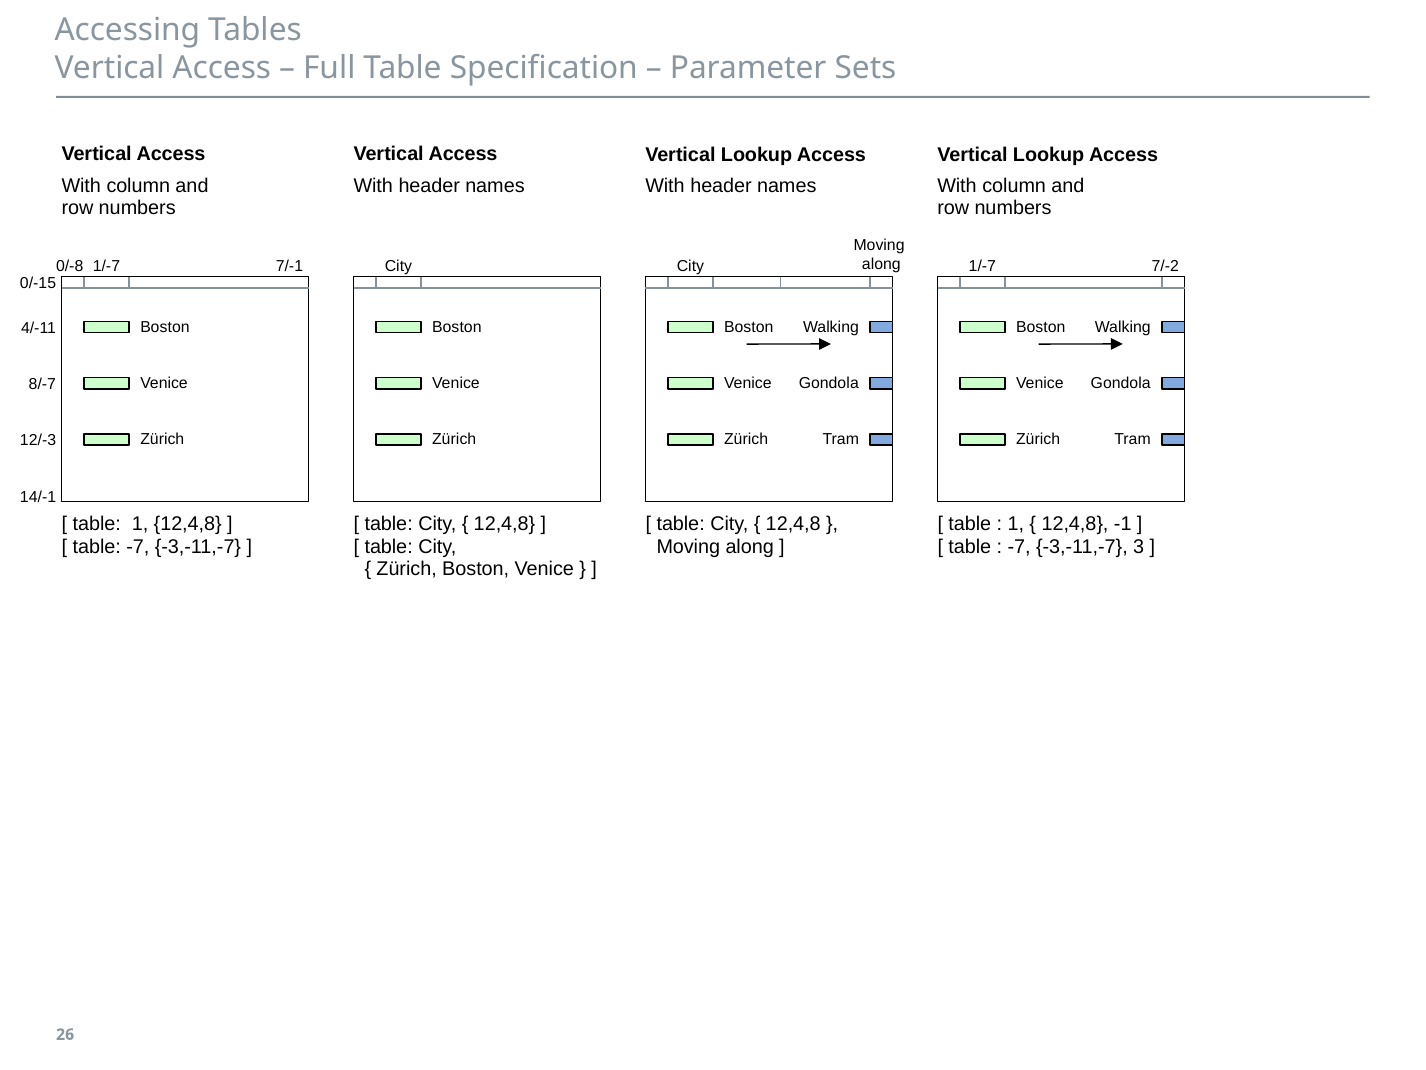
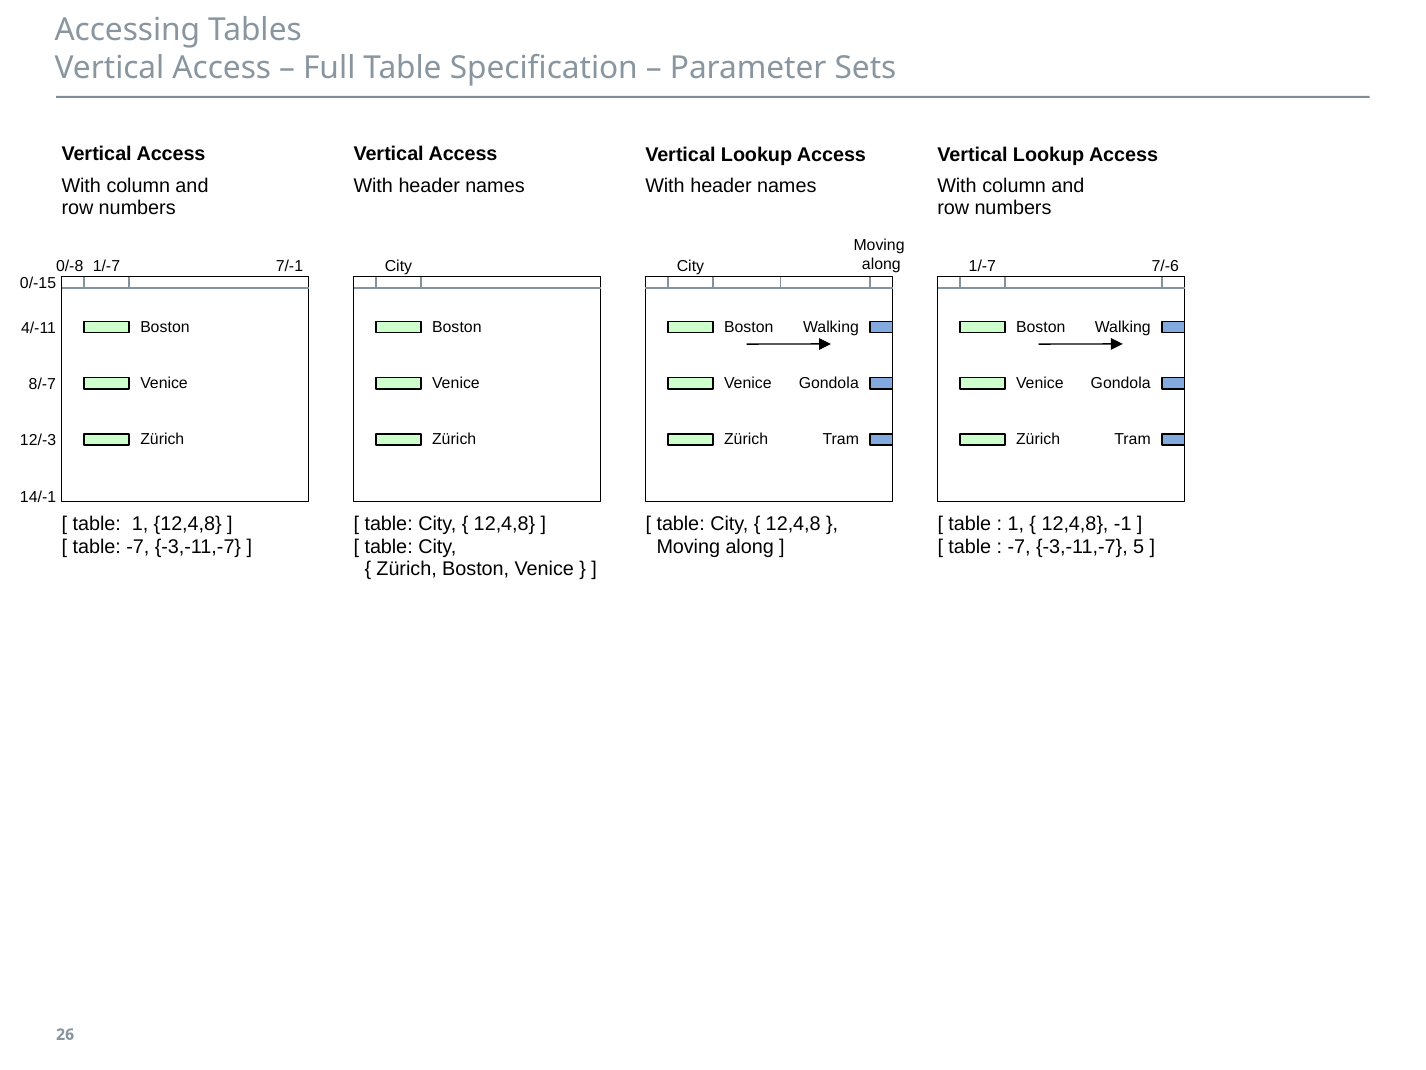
7/-2: 7/-2 -> 7/-6
3: 3 -> 5
